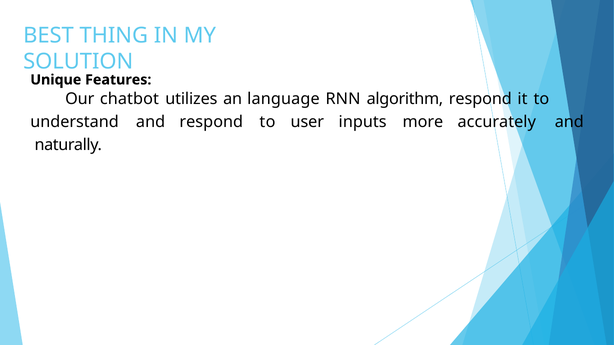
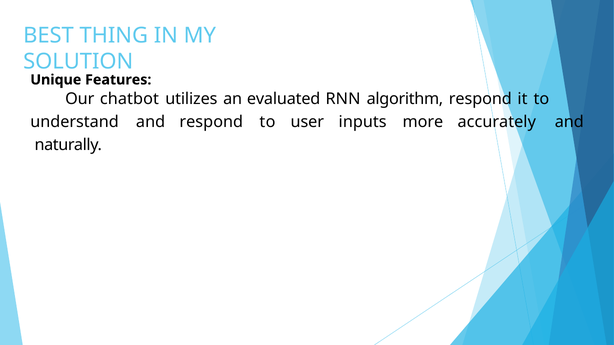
language: language -> evaluated
